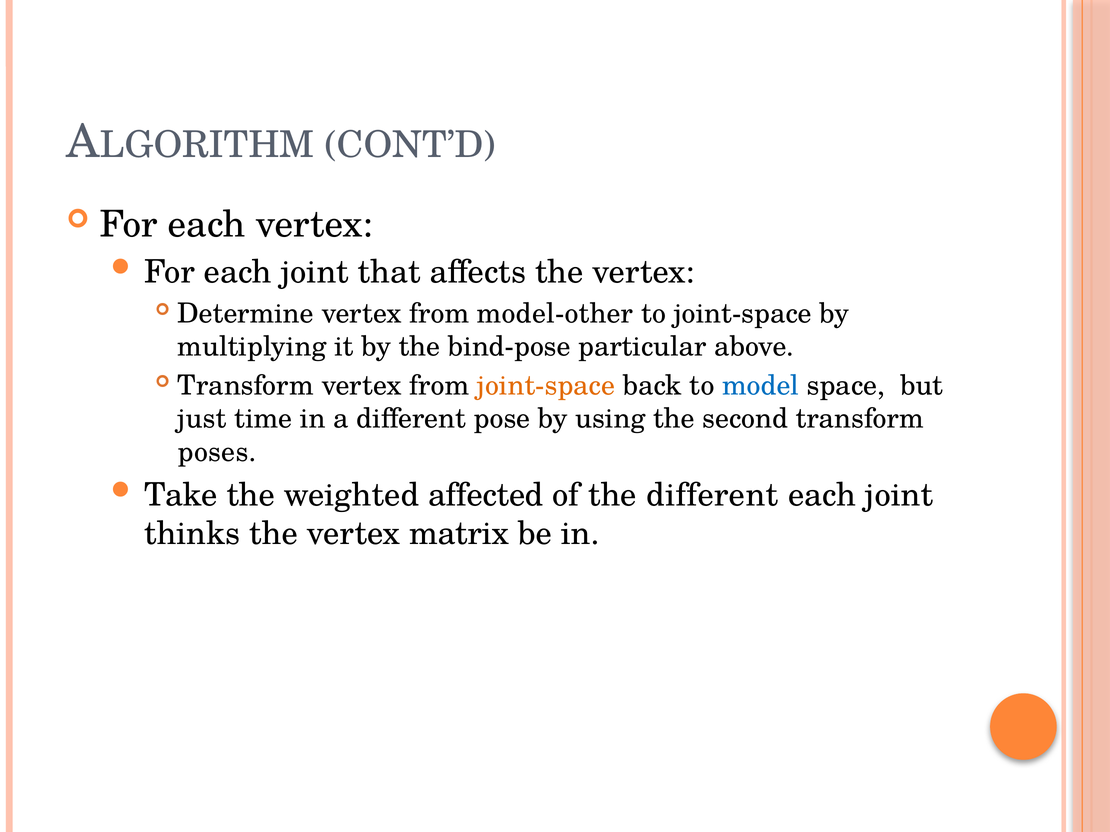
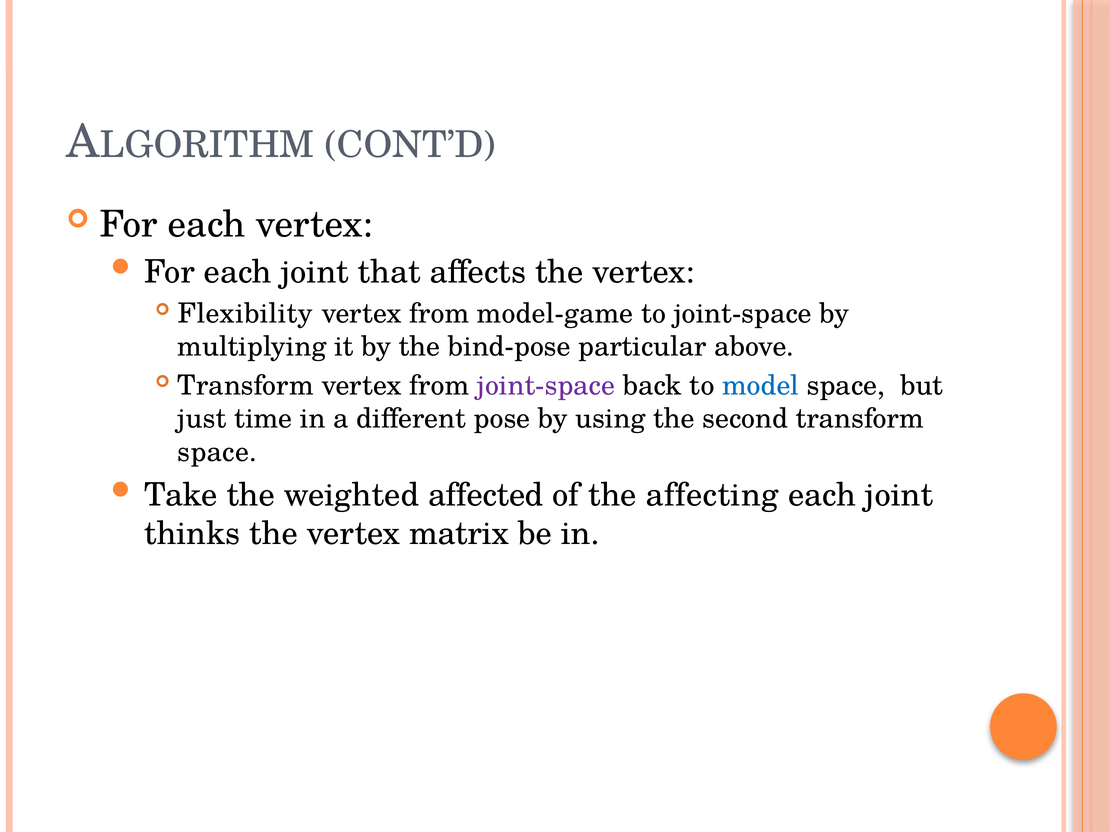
Determine: Determine -> Flexibility
model-other: model-other -> model-game
joint-space at (546, 386) colour: orange -> purple
poses at (217, 452): poses -> space
the different: different -> affecting
